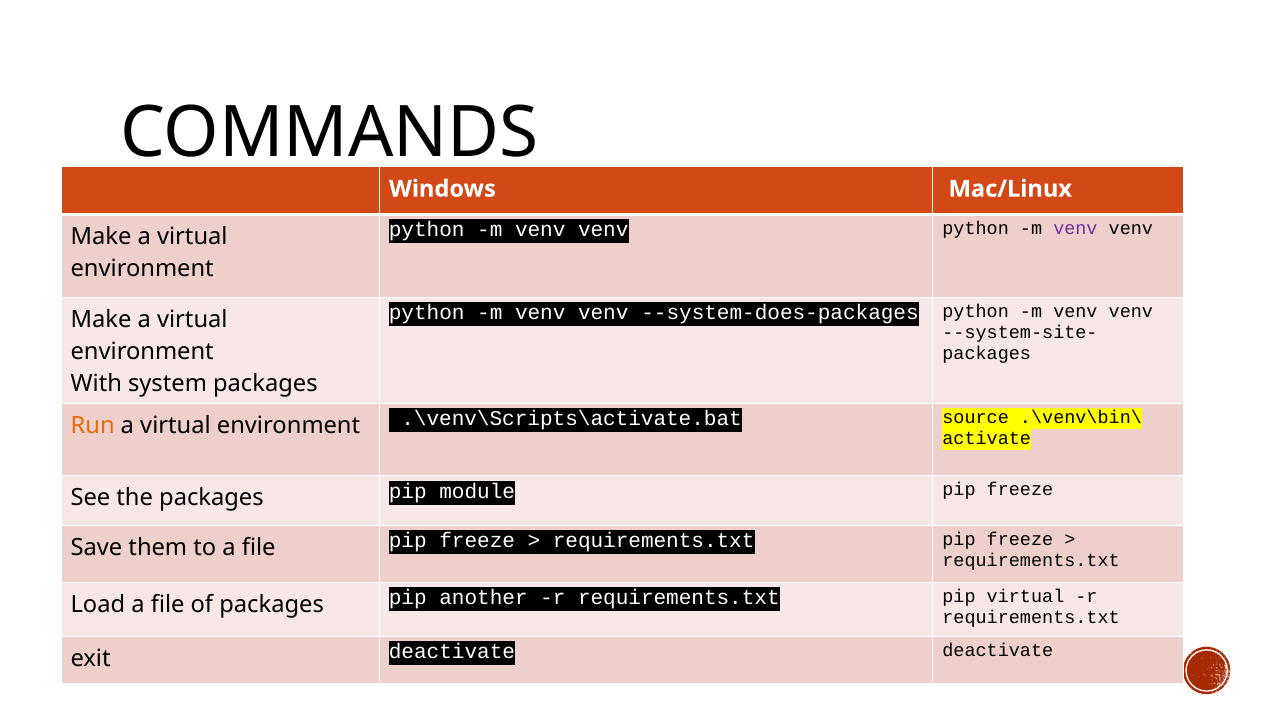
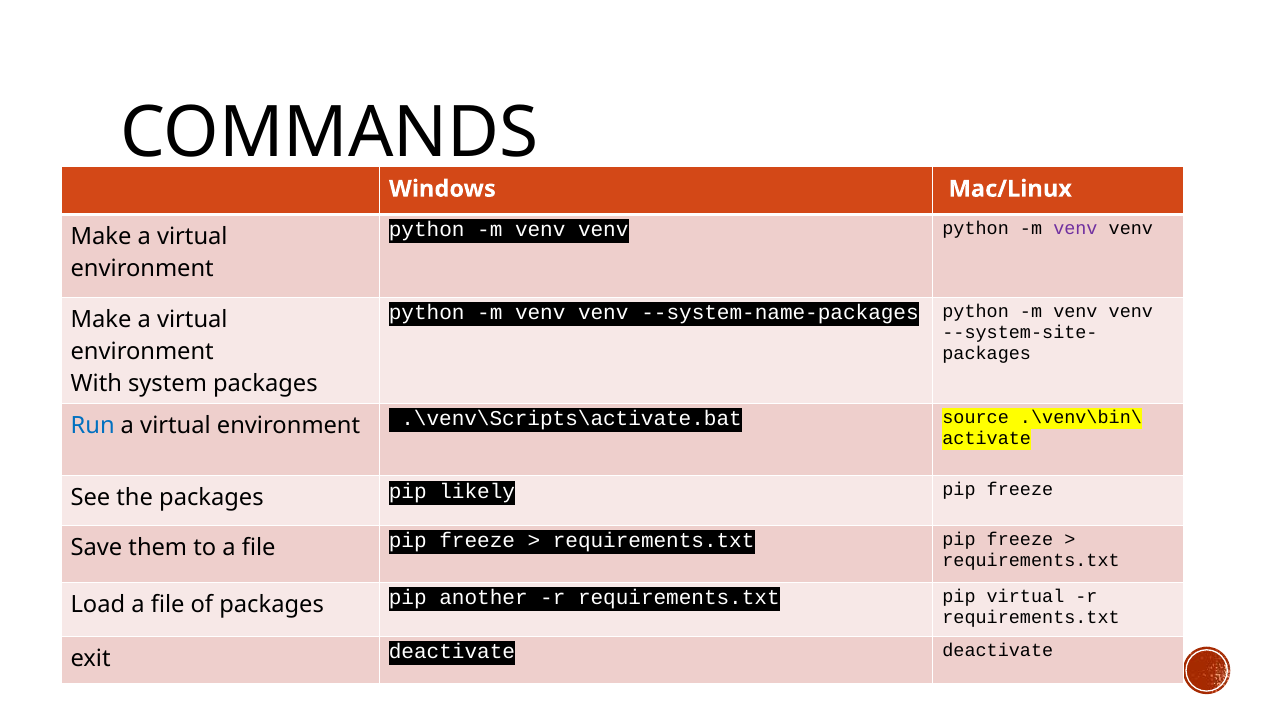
--system-does-packages: --system-does-packages -> --system-name-packages
Run colour: orange -> blue
module: module -> likely
